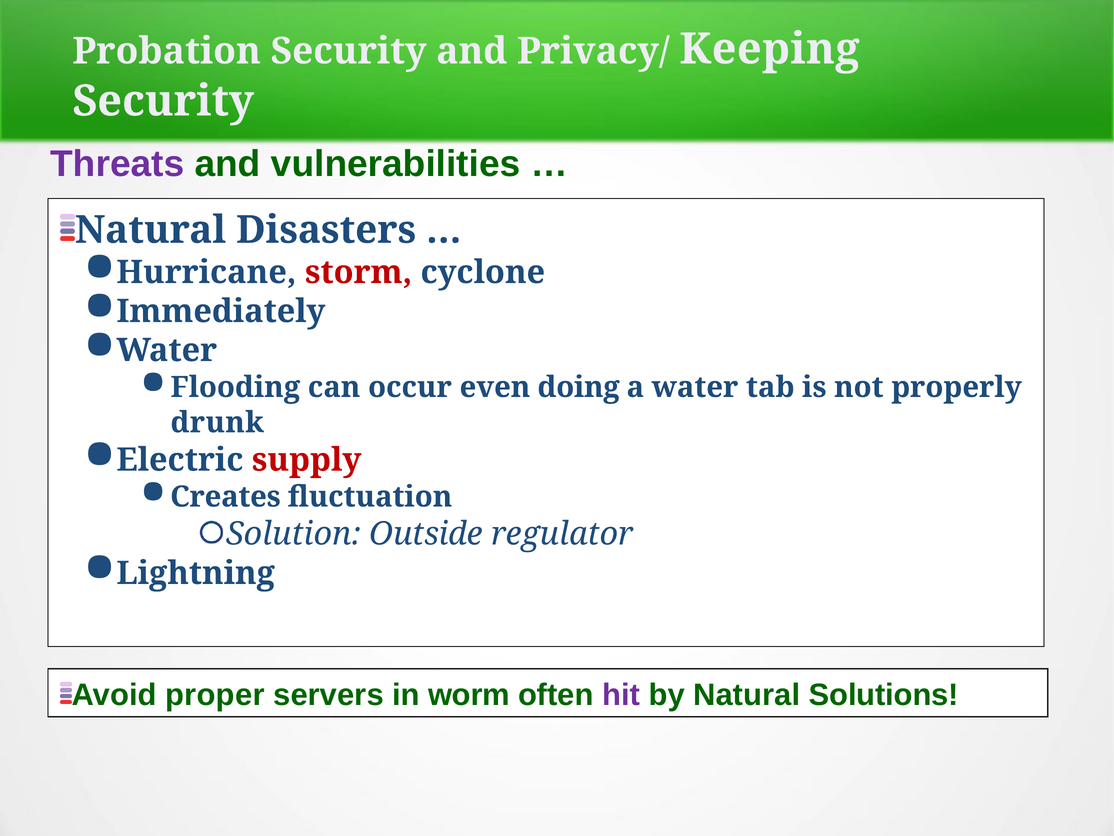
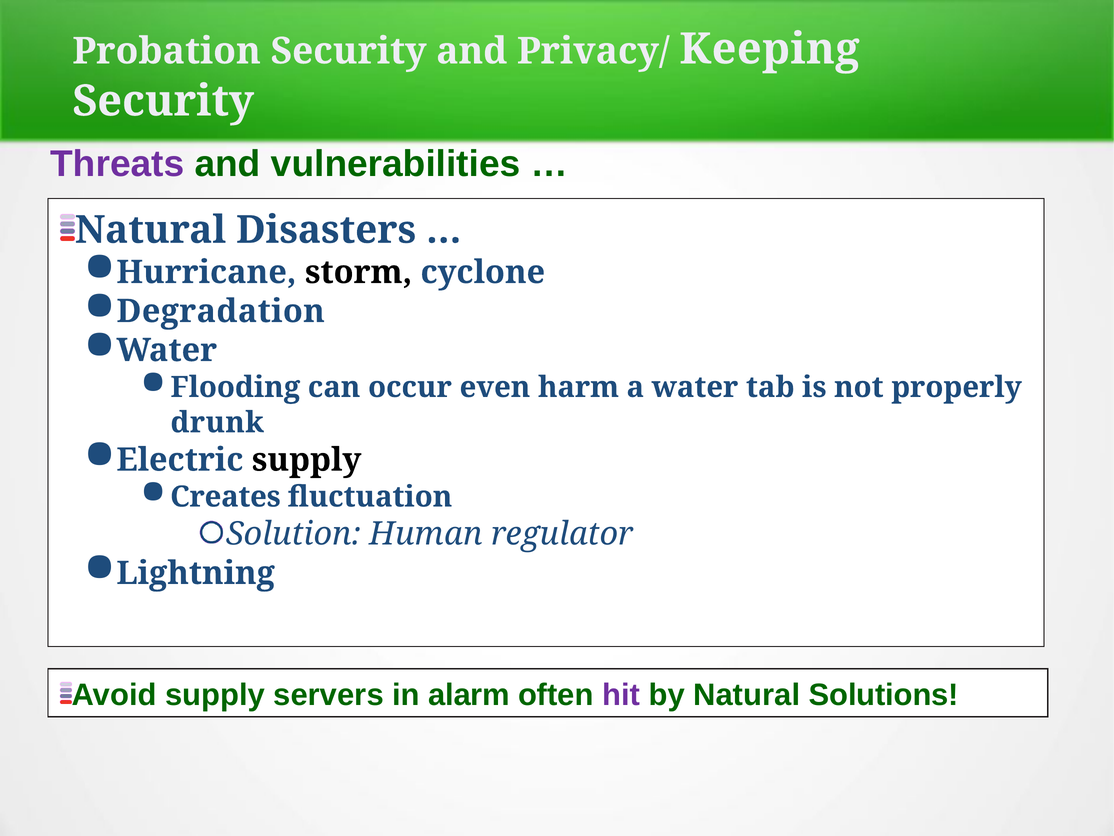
storm colour: red -> black
Immediately: Immediately -> Degradation
doing: doing -> harm
supply at (307, 460) colour: red -> black
Outside: Outside -> Human
Avoid proper: proper -> supply
worm: worm -> alarm
